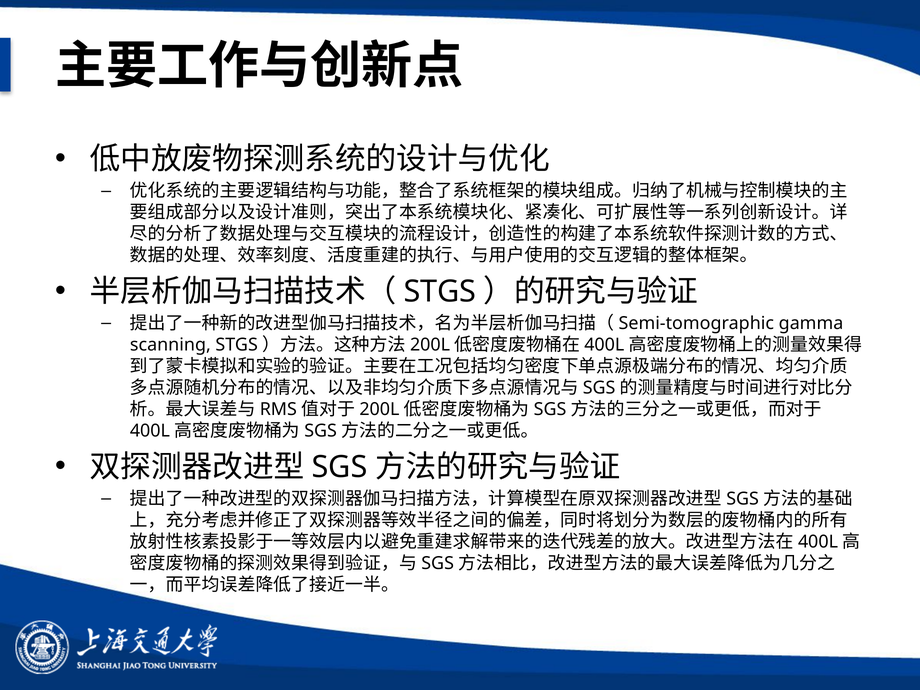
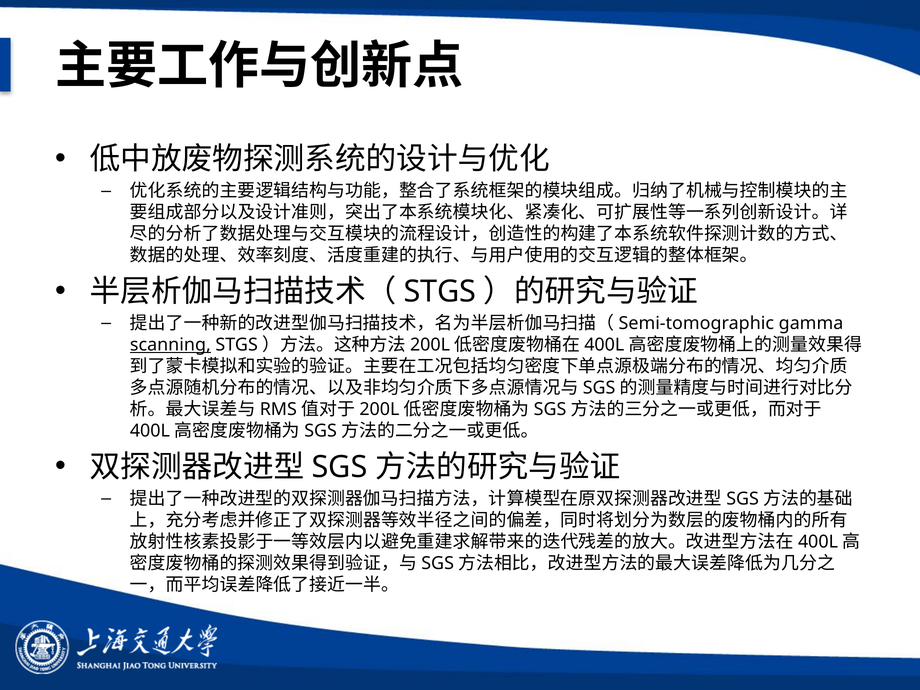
scanning underline: none -> present
